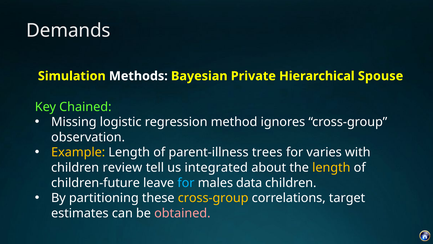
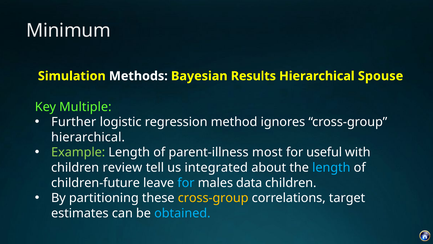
Demands: Demands -> Minimum
Private: Private -> Results
Chained: Chained -> Multiple
Missing: Missing -> Further
observation at (88, 137): observation -> hierarchical
Example colour: yellow -> light green
trees: trees -> most
varies: varies -> useful
length at (331, 167) colour: yellow -> light blue
obtained colour: pink -> light blue
